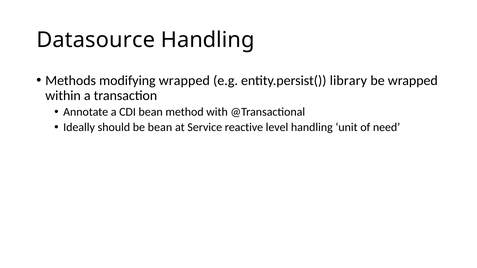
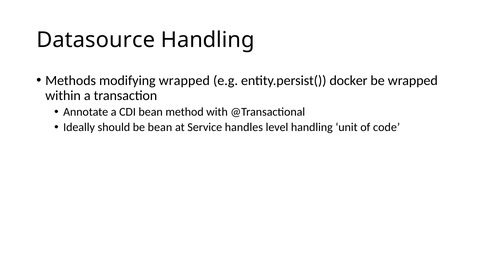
library: library -> docker
reactive: reactive -> handles
need: need -> code
